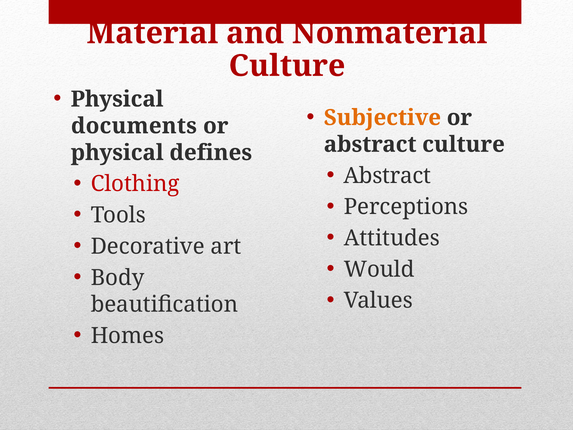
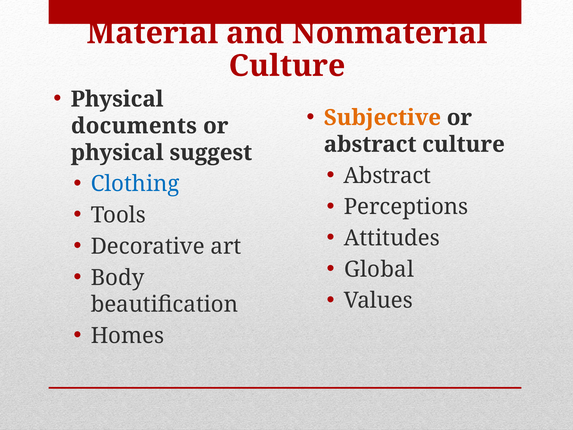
defines: defines -> suggest
Clothing colour: red -> blue
Would: Would -> Global
